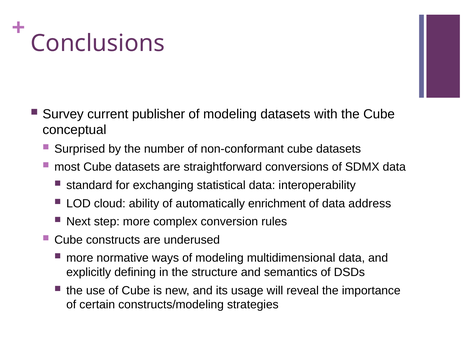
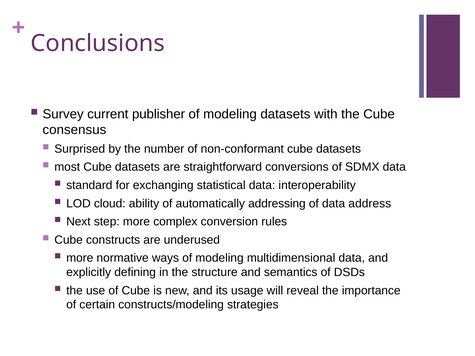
conceptual: conceptual -> consensus
enrichment: enrichment -> addressing
